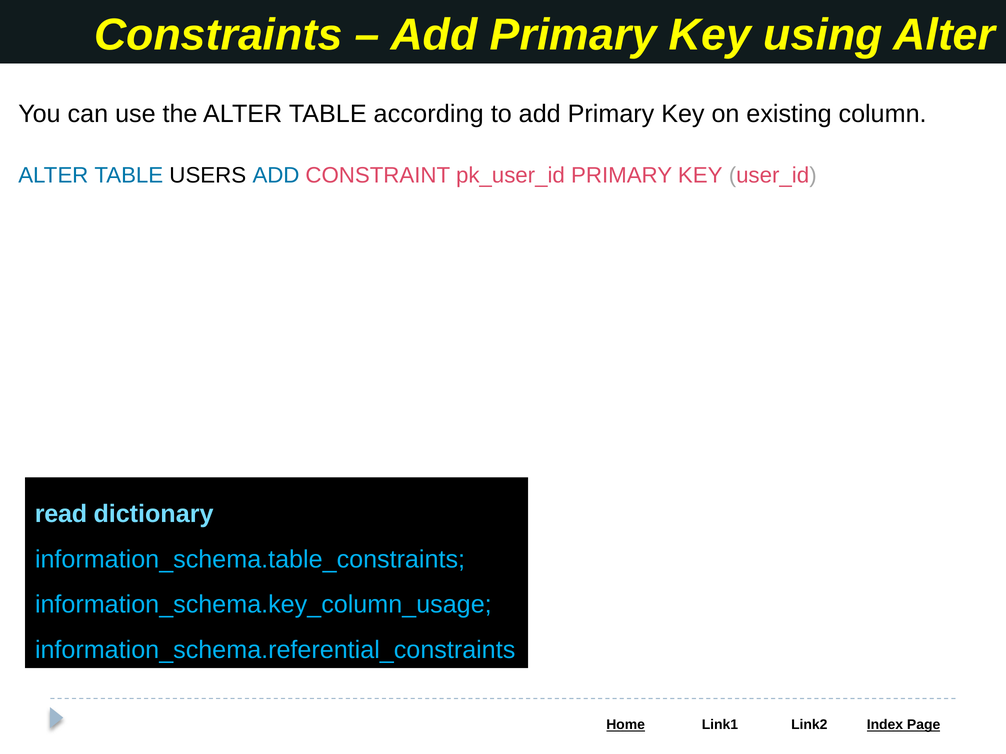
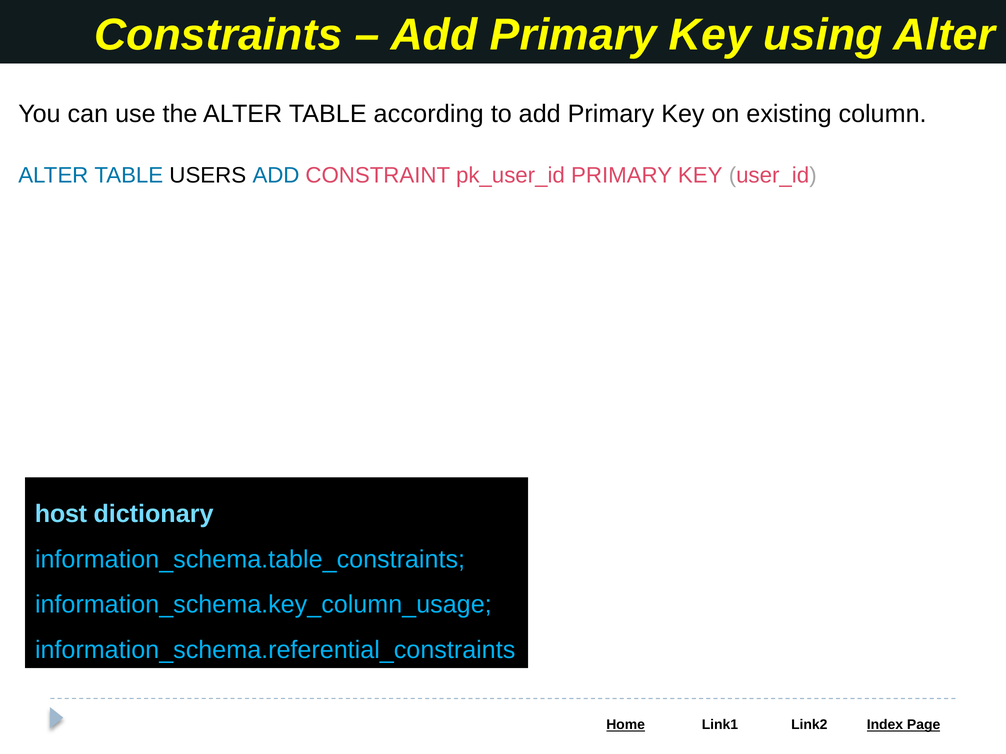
read: read -> host
